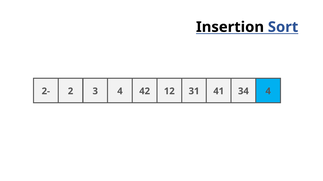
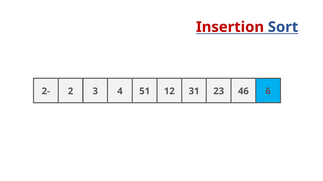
Insertion colour: black -> red
42: 42 -> 51
41: 41 -> 23
34: 34 -> 46
31 4: 4 -> 6
